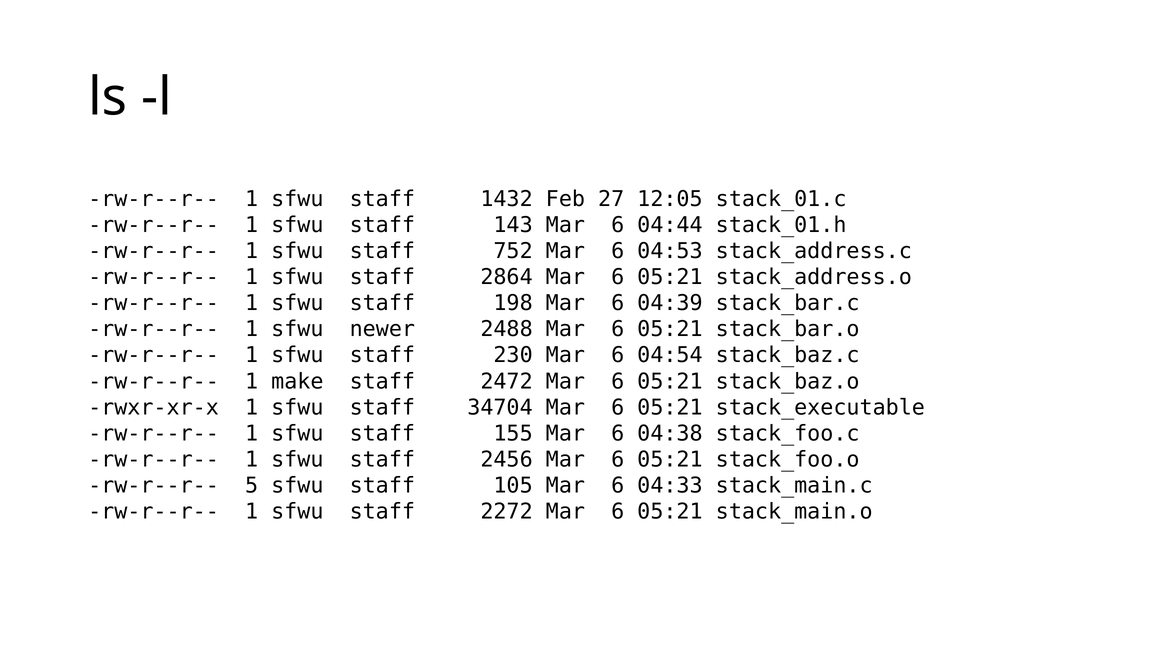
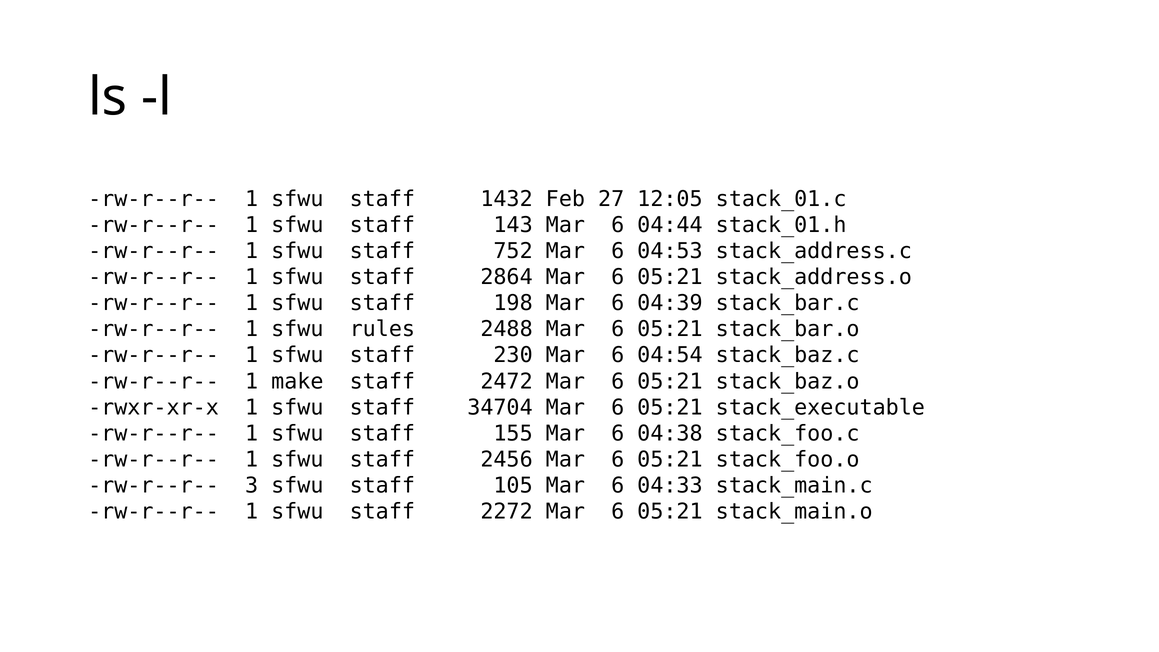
newer: newer -> rules
5: 5 -> 3
